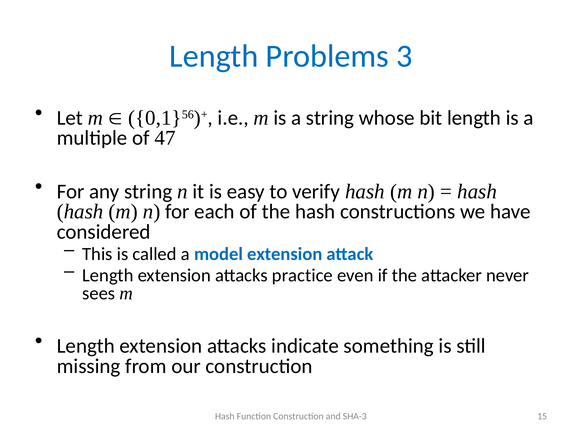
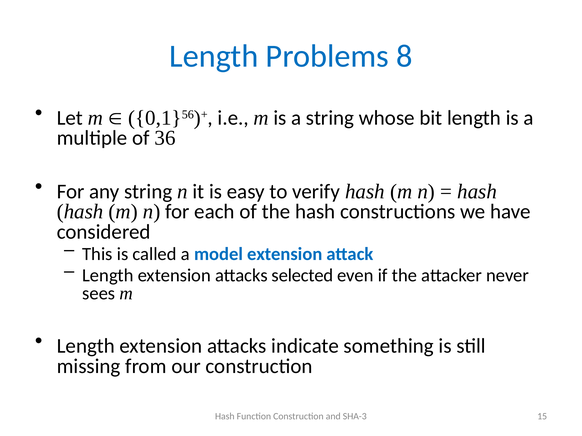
3: 3 -> 8
47: 47 -> 36
practice: practice -> selected
